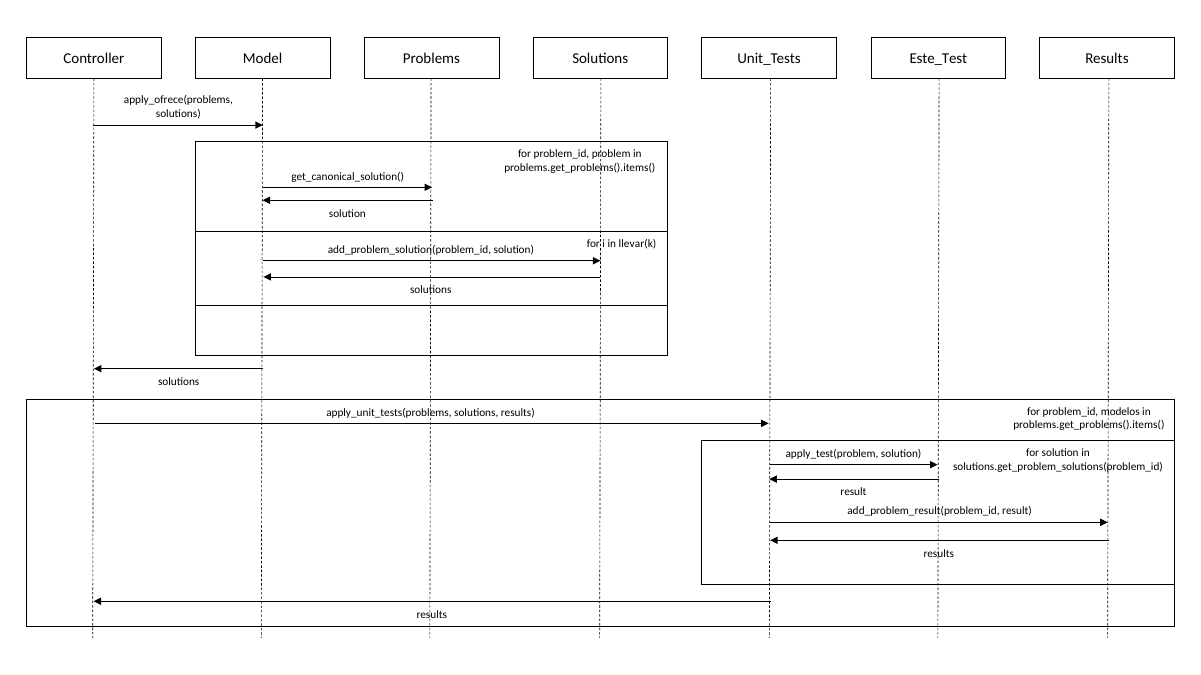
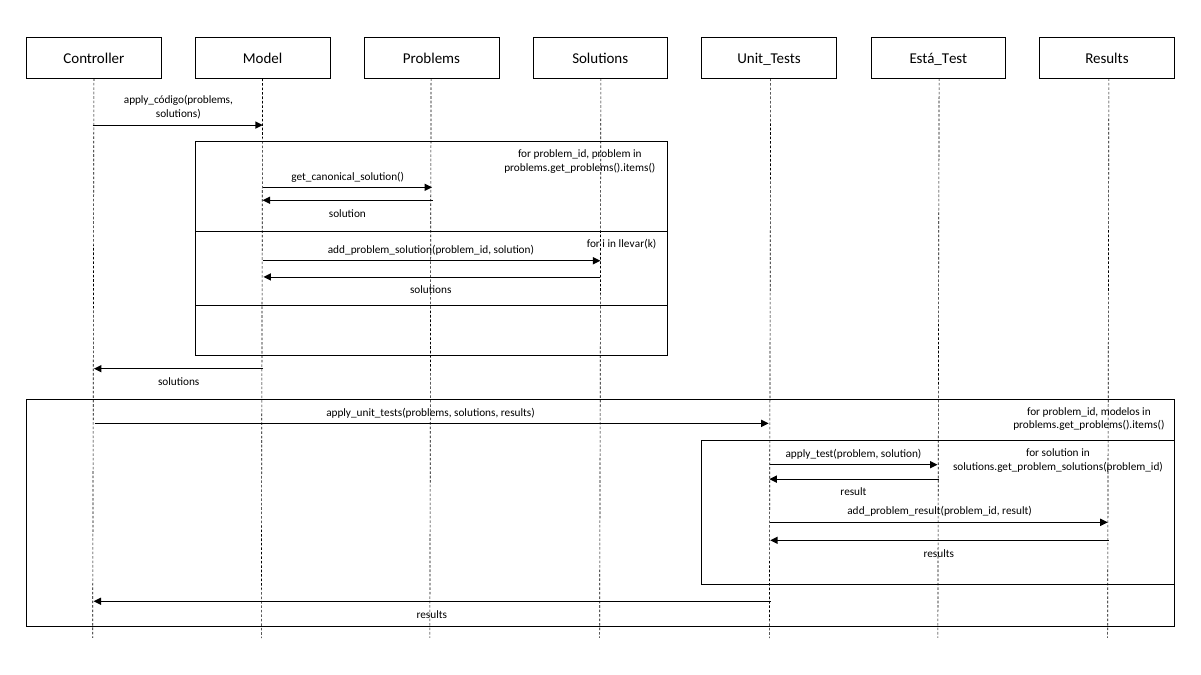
Este_Test: Este_Test -> Está_Test
apply_ofrece(problems: apply_ofrece(problems -> apply_código(problems
